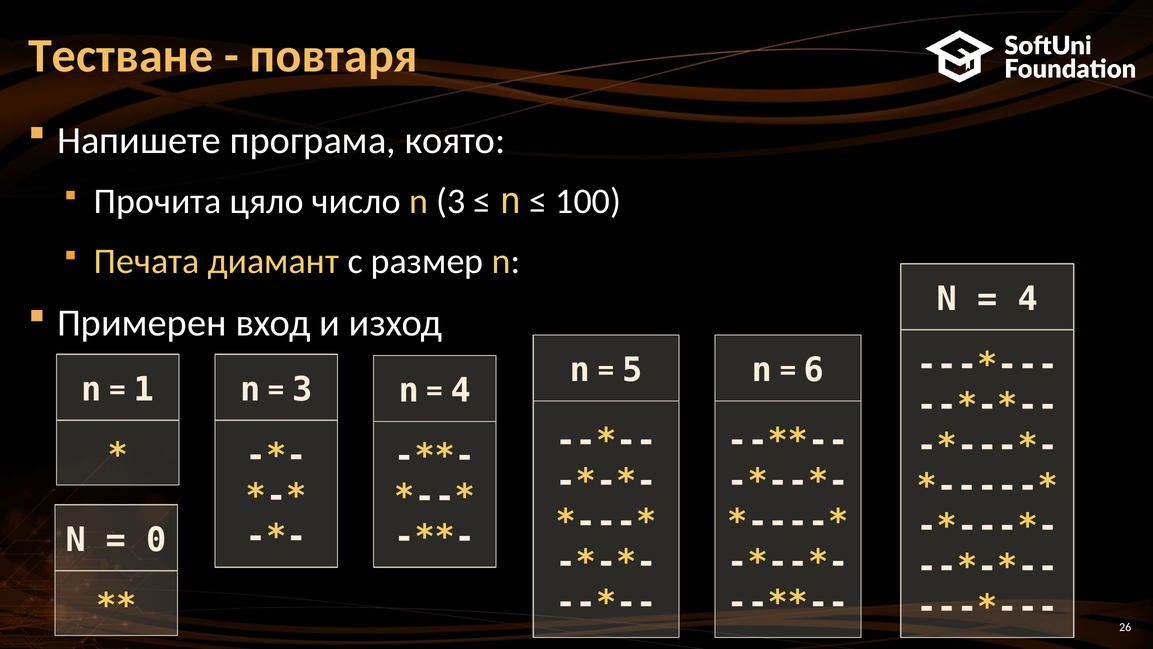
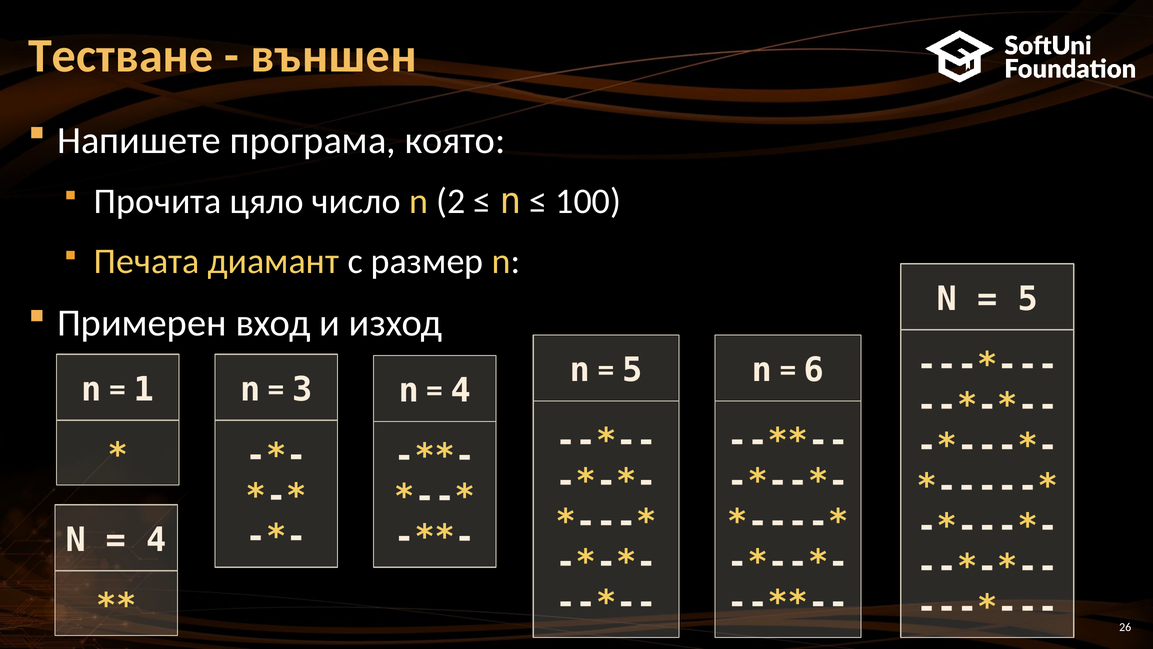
повтаря: повтаря -> външен
n 3: 3 -> 2
4 at (1028, 299): 4 -> 5
0 at (157, 540): 0 -> 4
